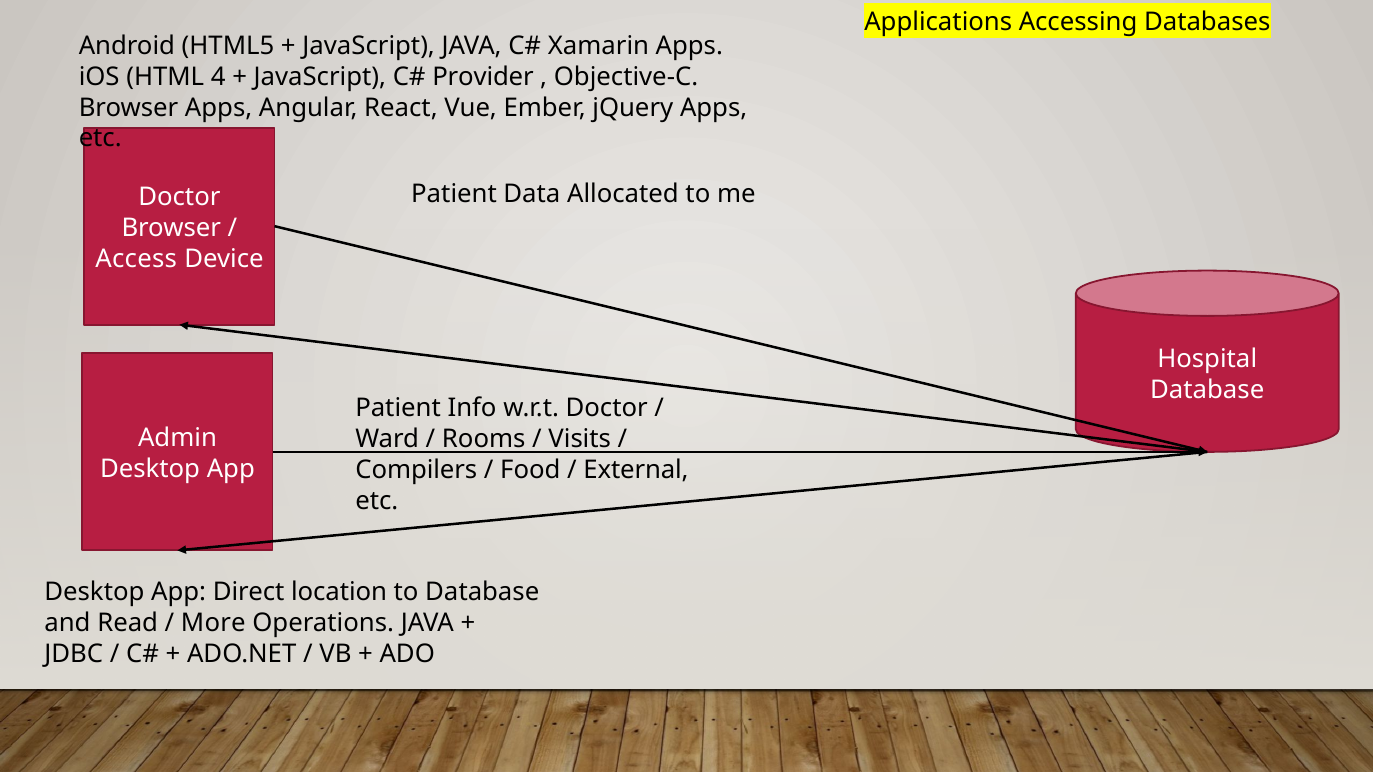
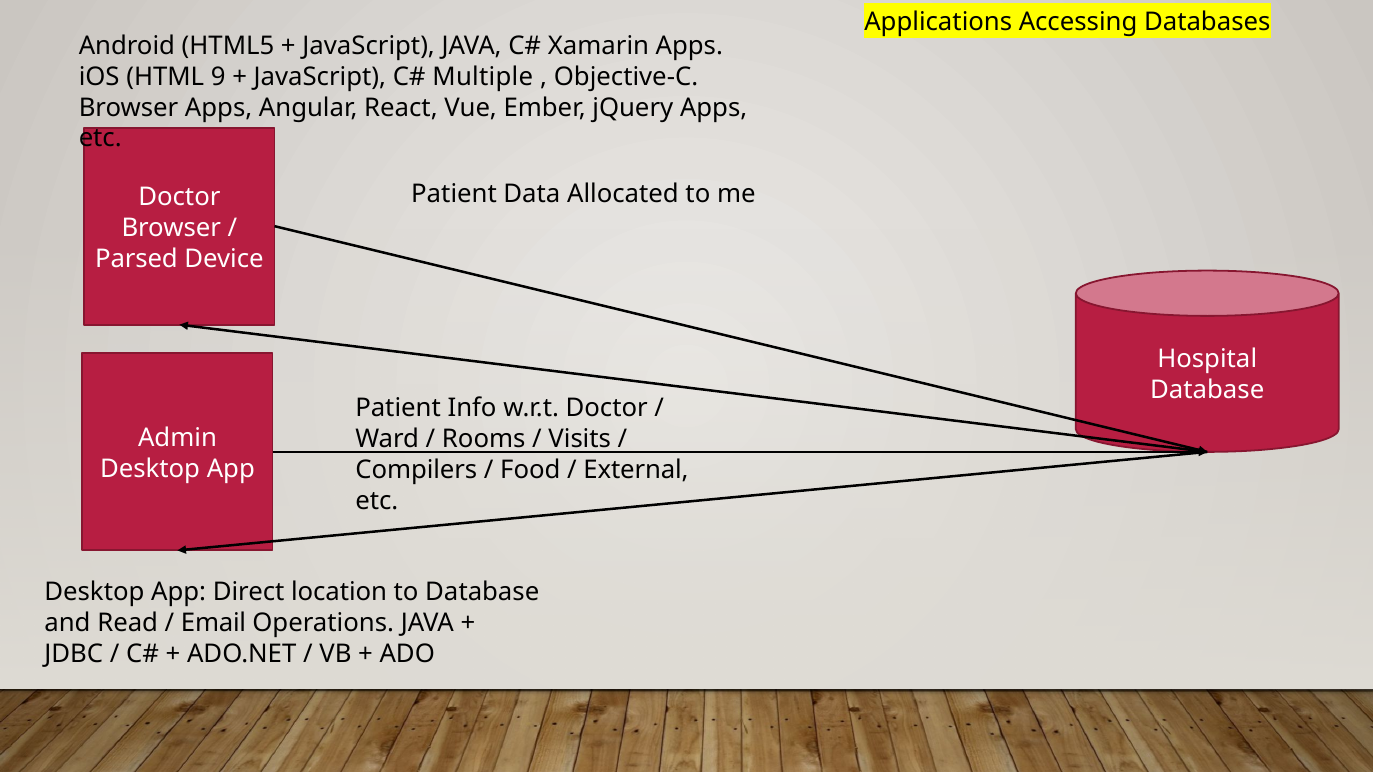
4: 4 -> 9
Provider: Provider -> Multiple
Access: Access -> Parsed
More: More -> Email
